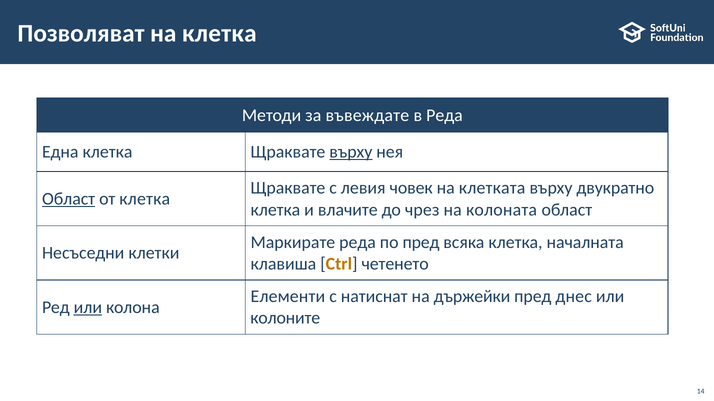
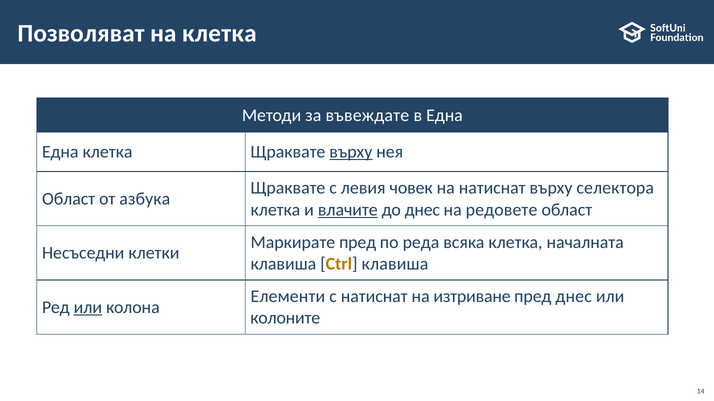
в Реда: Реда -> Една
на клетката: клетката -> натиснат
двукратно: двукратно -> селектора
Област at (69, 199) underline: present -> none
от клеткa: клеткa -> азбука
влачите underline: none -> present
до чрез: чрез -> днес
колоната: колоната -> редовете
Маркирате реда: реда -> пред
по пред: пред -> реда
Ctrl четенето: четенето -> клавиша
държейки: държейки -> изтриване
